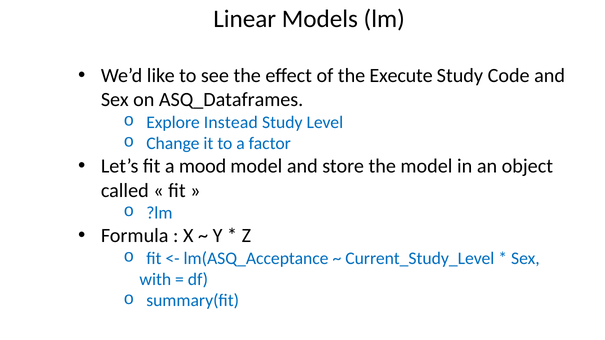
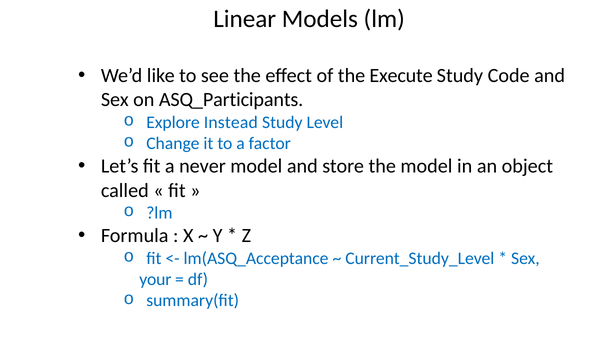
ASQ_Dataframes: ASQ_Dataframes -> ASQ_Participants
mood: mood -> never
with: with -> your
